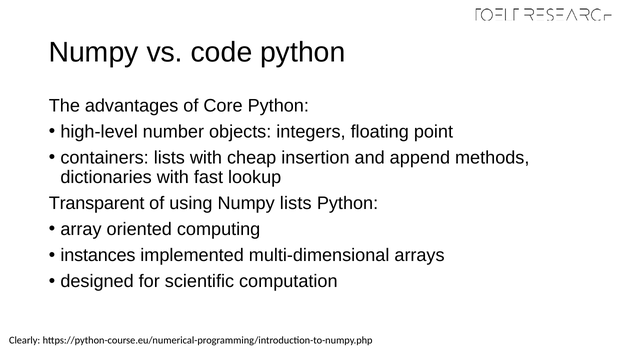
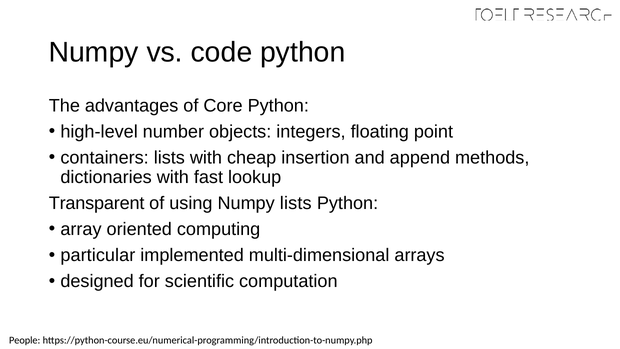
instances: instances -> particular
Clearly: Clearly -> People
